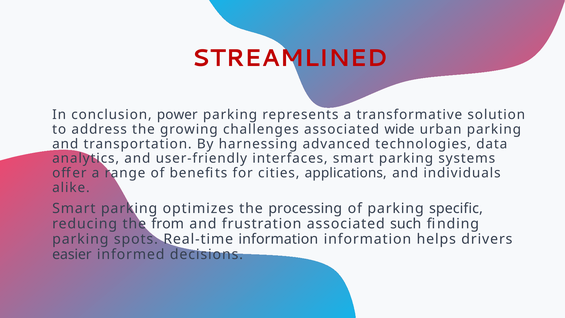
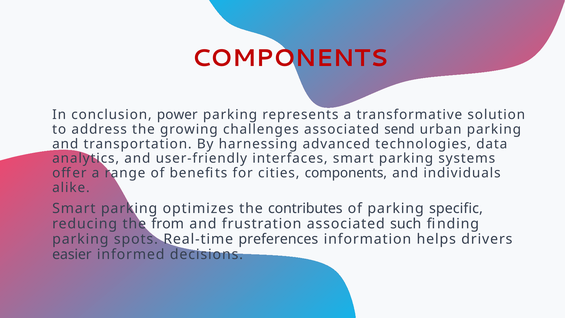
STREAMLINED at (290, 58): STREAMLINED -> COMPONENTS
wide: wide -> send
cities applications: applications -> components
processing: processing -> contributes
Real-time information: information -> preferences
